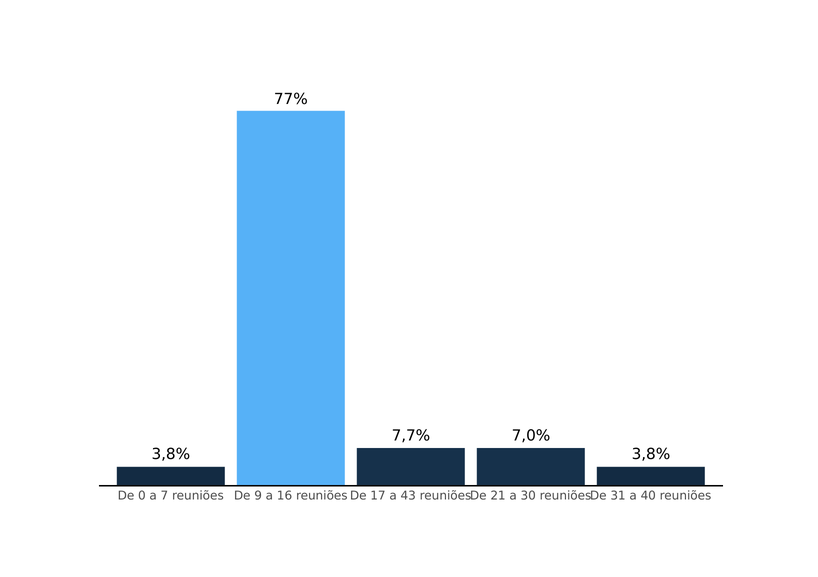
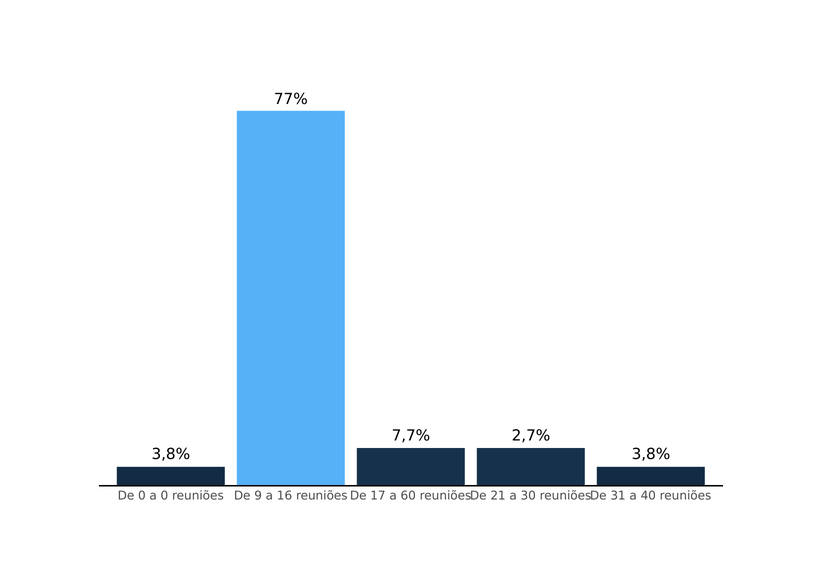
7,0%: 7,0% -> 2,7%
a 7: 7 -> 0
43: 43 -> 60
